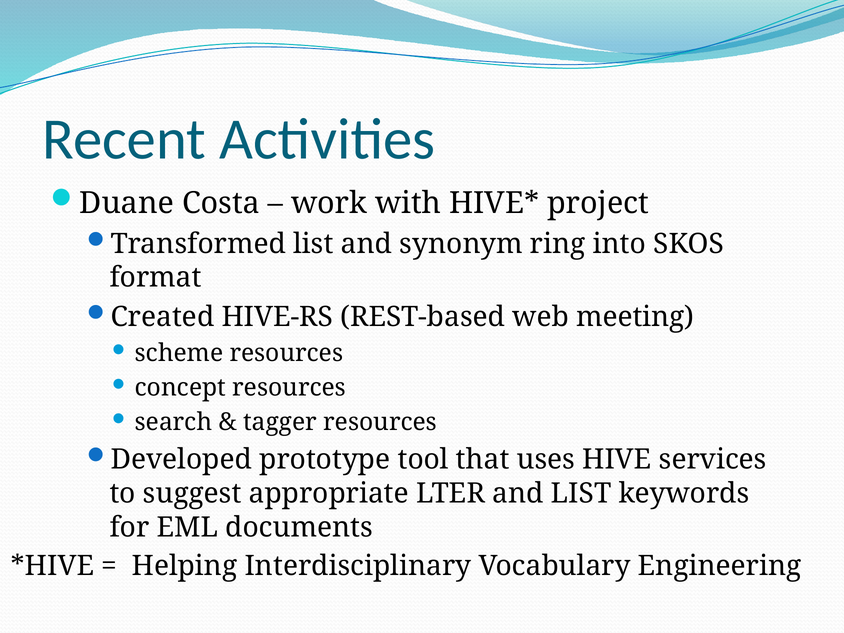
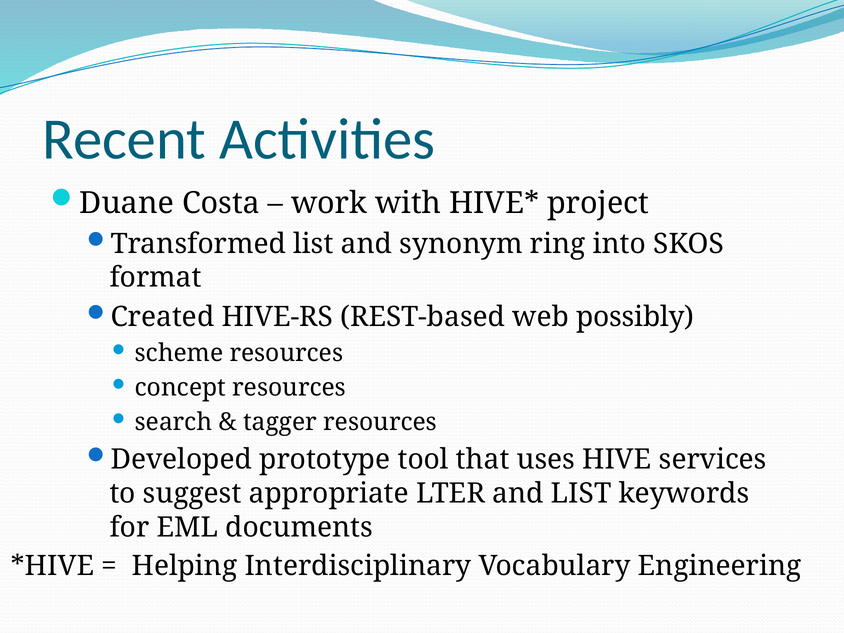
meeting: meeting -> possibly
